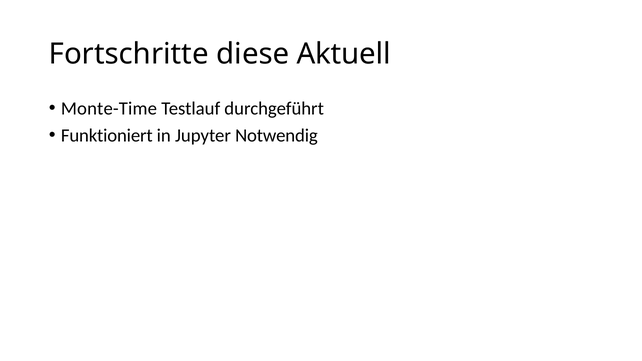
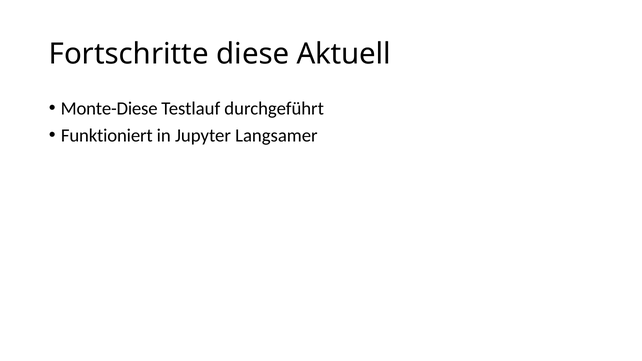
Monte-Time: Monte-Time -> Monte-Diese
Notwendig: Notwendig -> Langsamer
